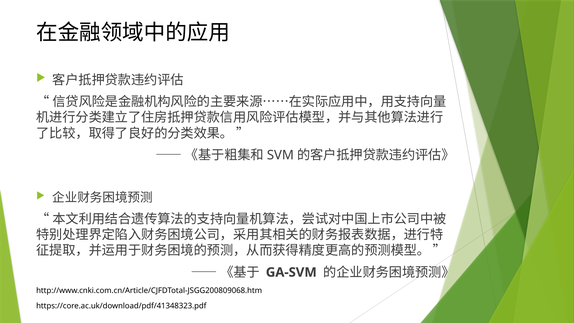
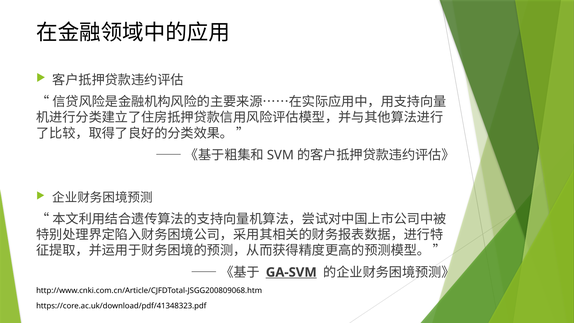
GA-SVM underline: none -> present
